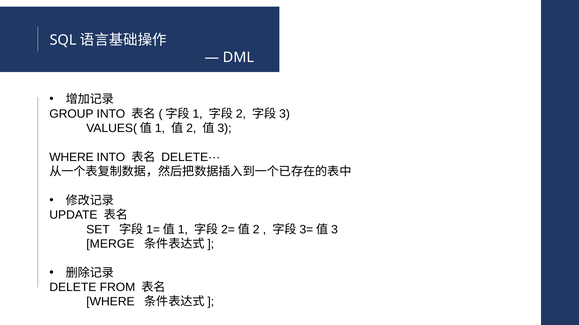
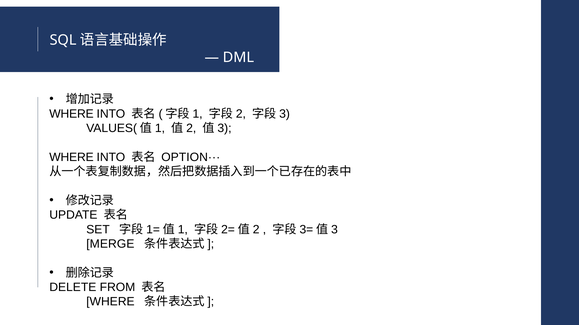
GROUP at (71, 114): GROUP -> WHERE
DELETE···: DELETE··· -> OPTION···
